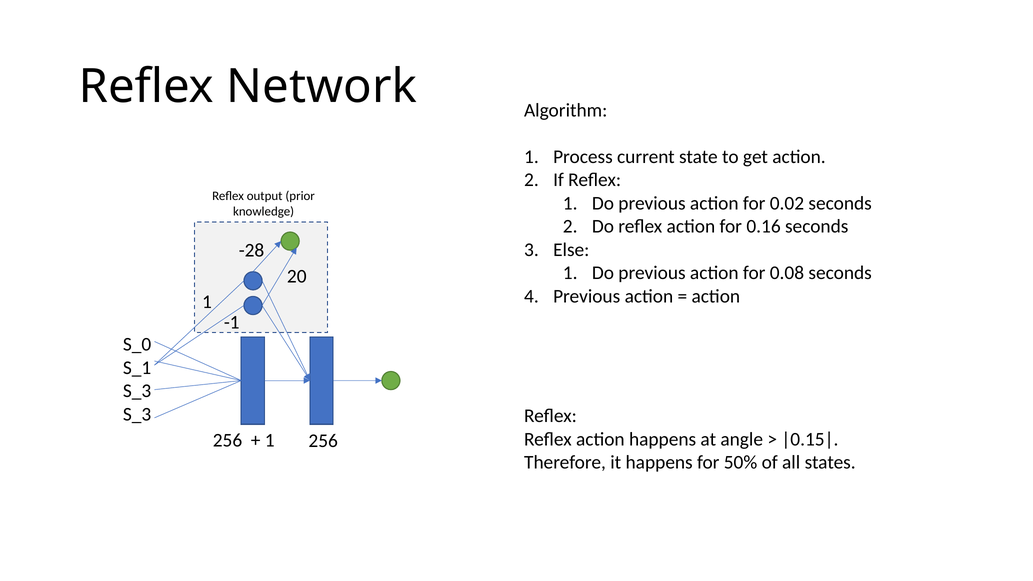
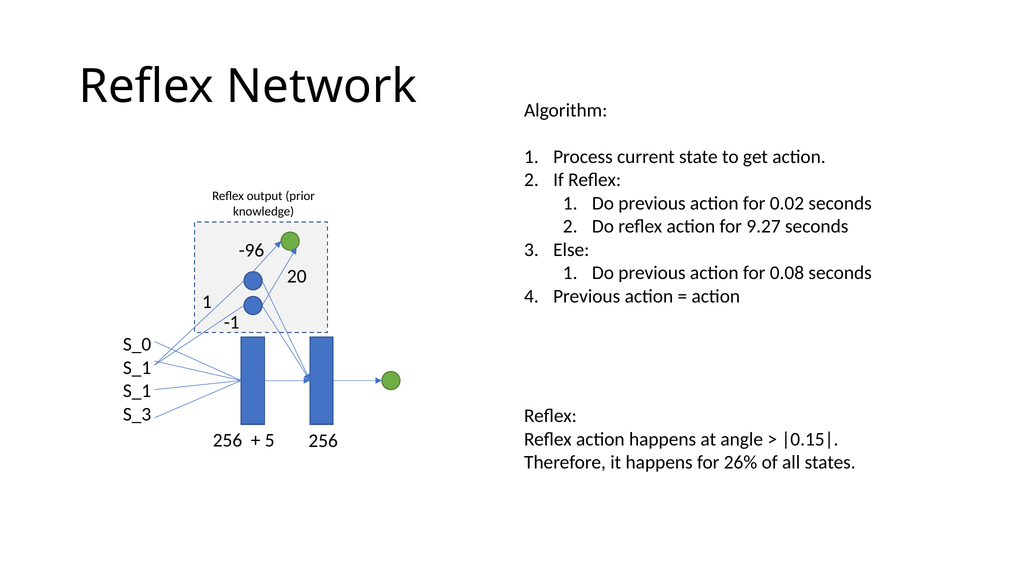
0.16: 0.16 -> 9.27
-28: -28 -> -96
S_3 at (137, 391): S_3 -> S_1
1 at (270, 441): 1 -> 5
50%: 50% -> 26%
